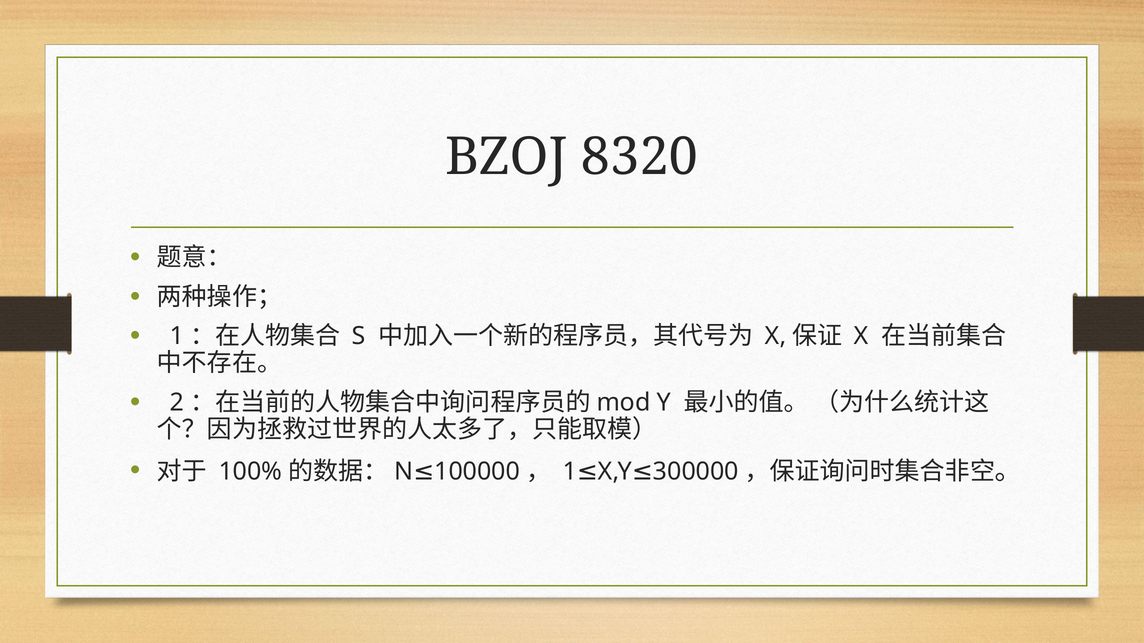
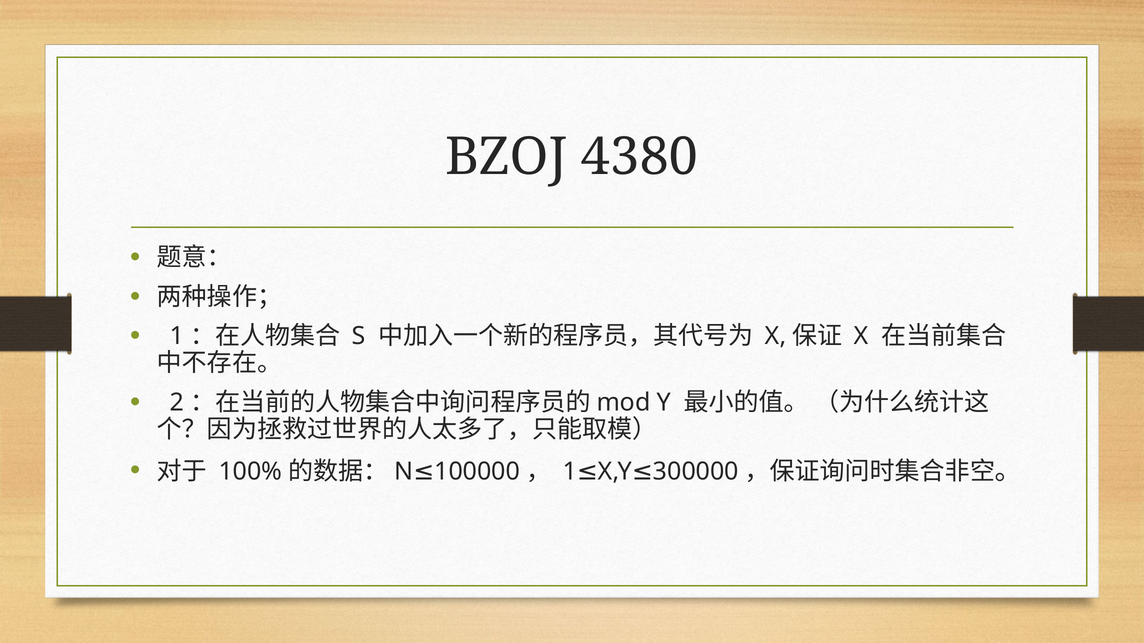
8320: 8320 -> 4380
